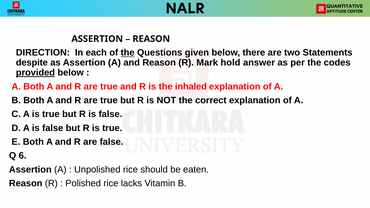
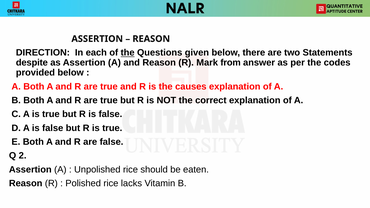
hold: hold -> from
provided underline: present -> none
inhaled: inhaled -> causes
6: 6 -> 2
